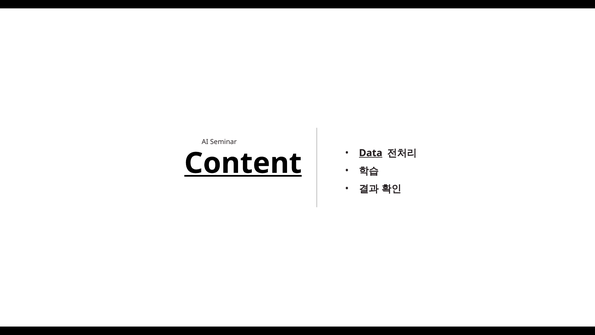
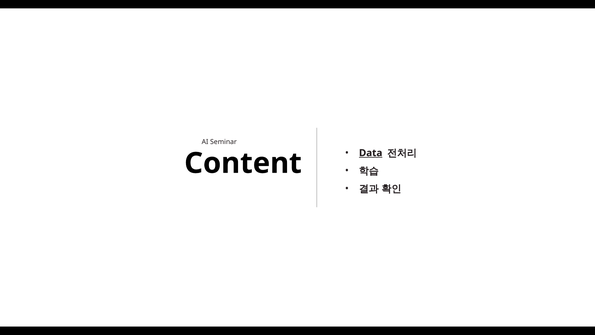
Content underline: present -> none
